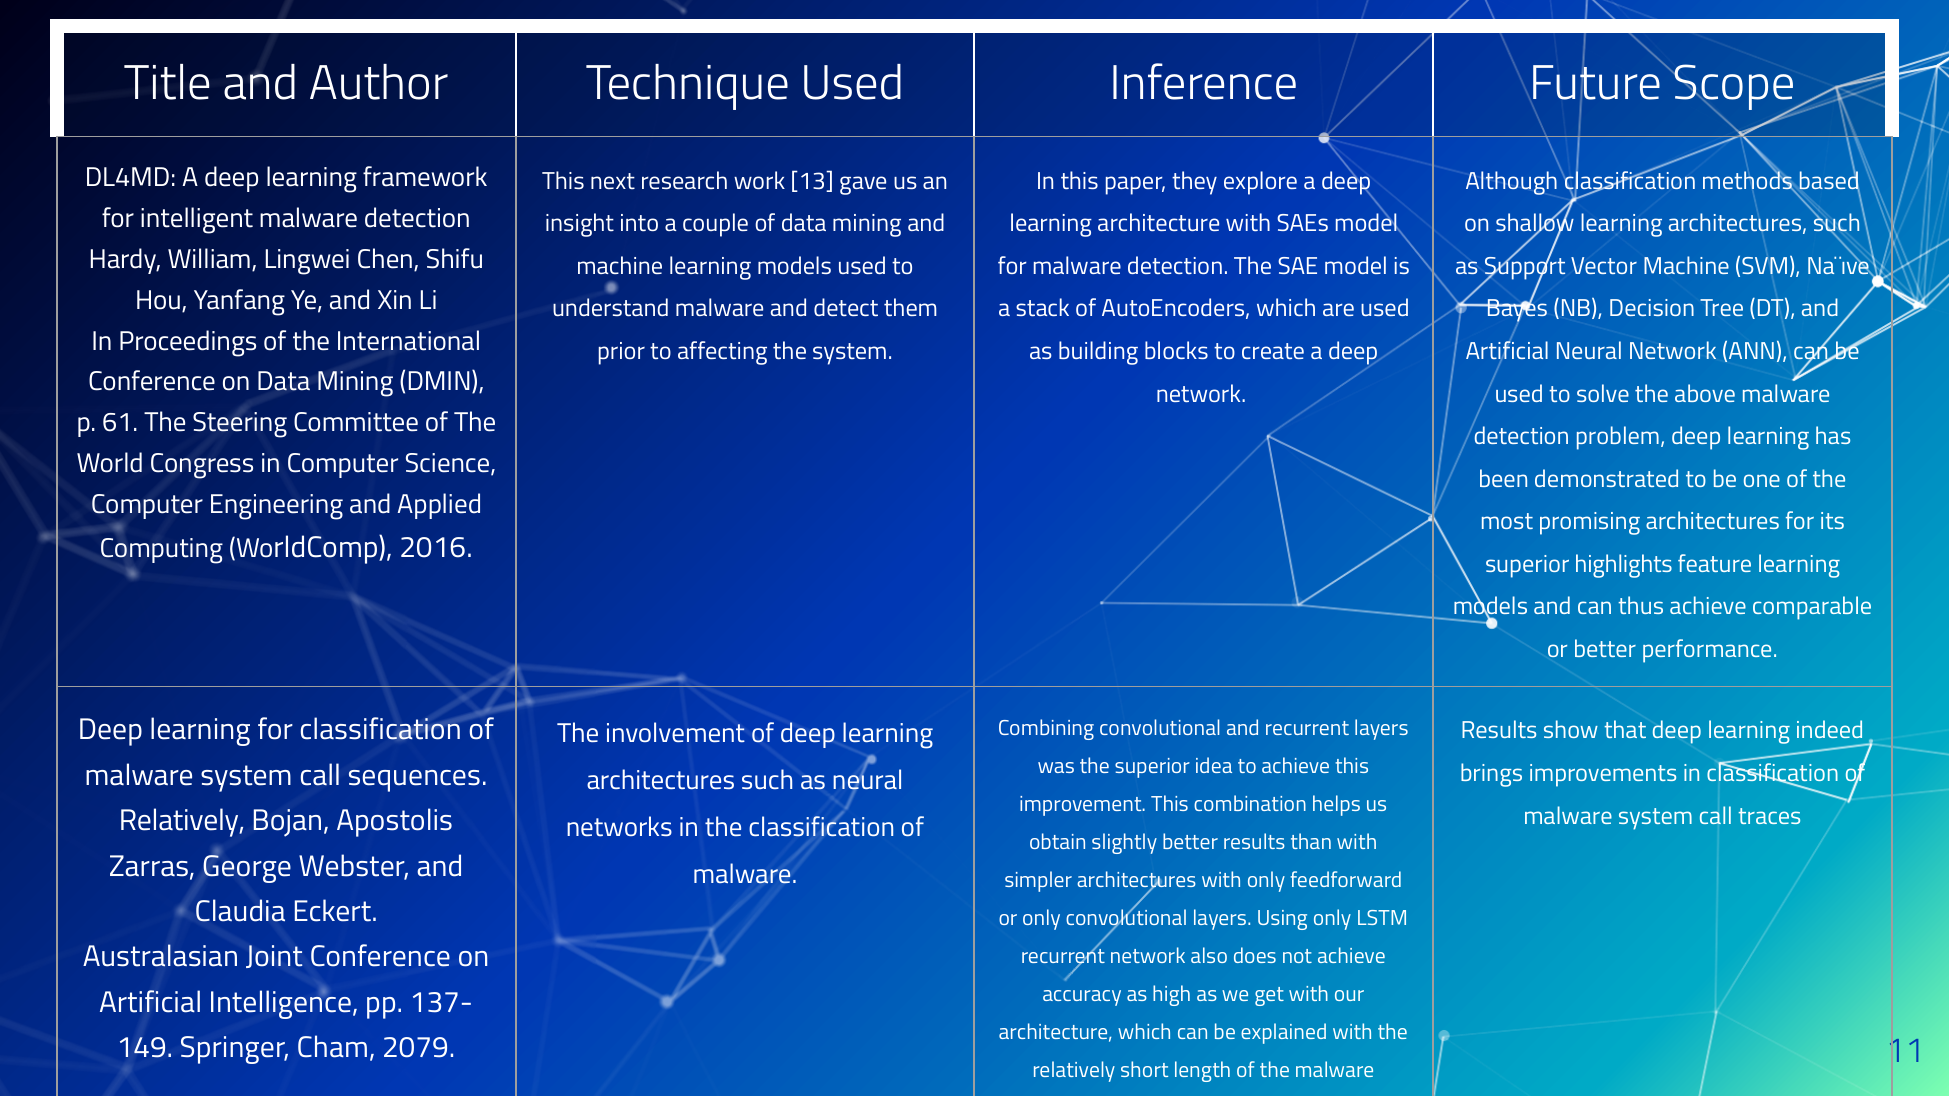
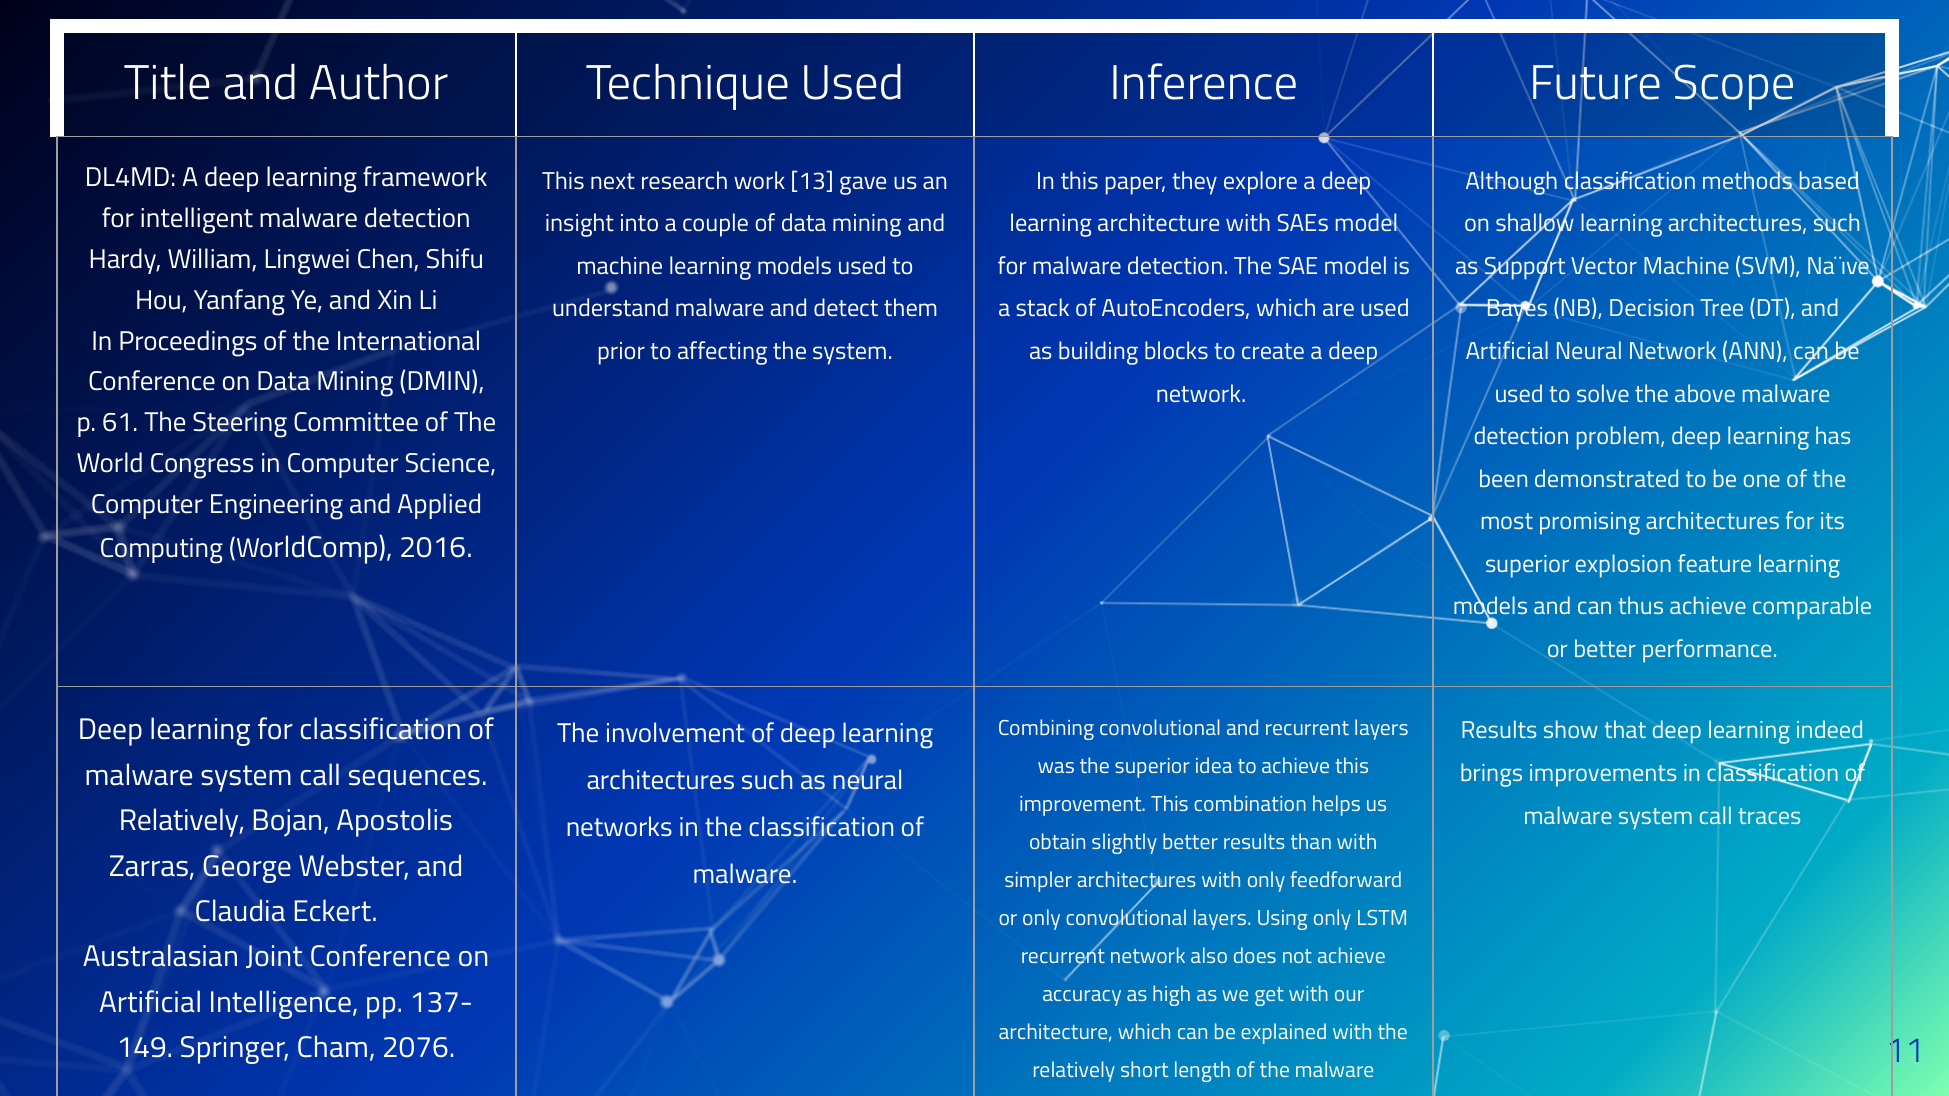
highlights: highlights -> explosion
2079: 2079 -> 2076
